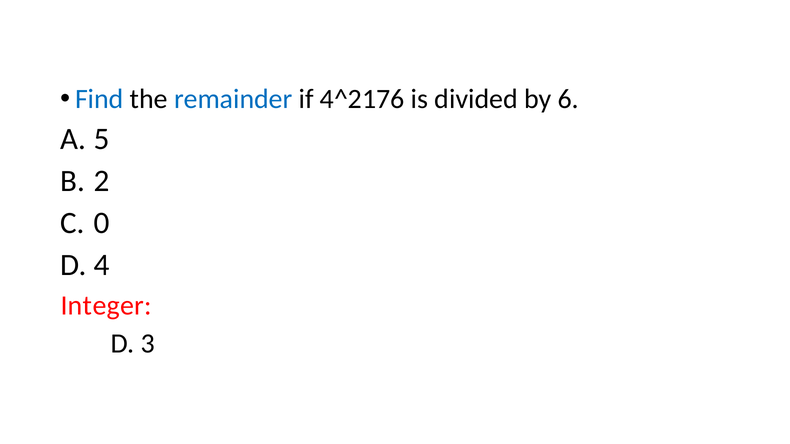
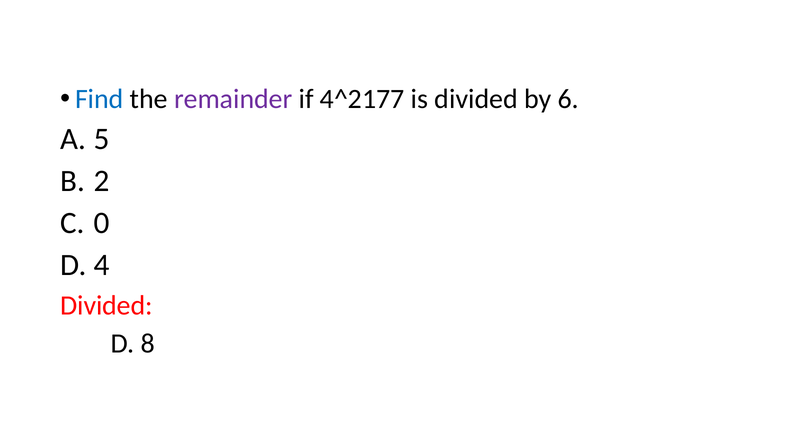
remainder colour: blue -> purple
4^2176: 4^2176 -> 4^2177
Integer at (106, 306): Integer -> Divided
3: 3 -> 8
